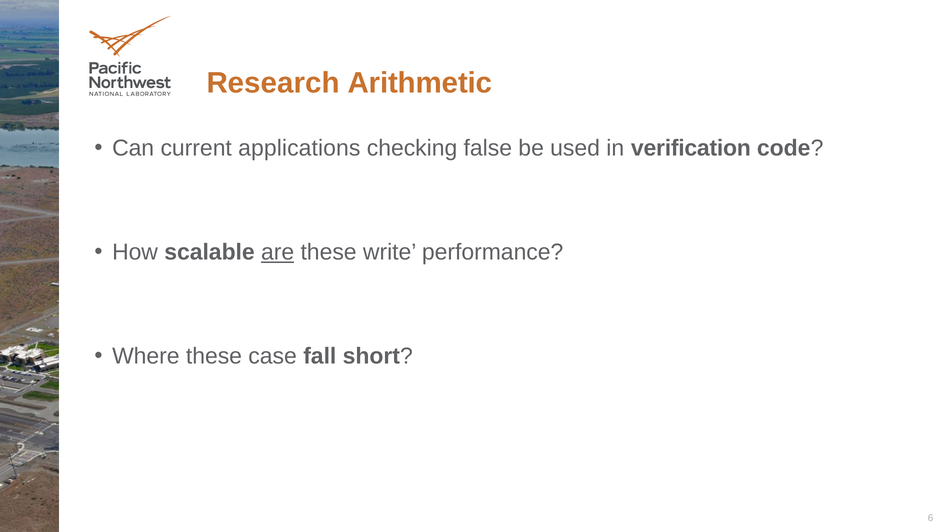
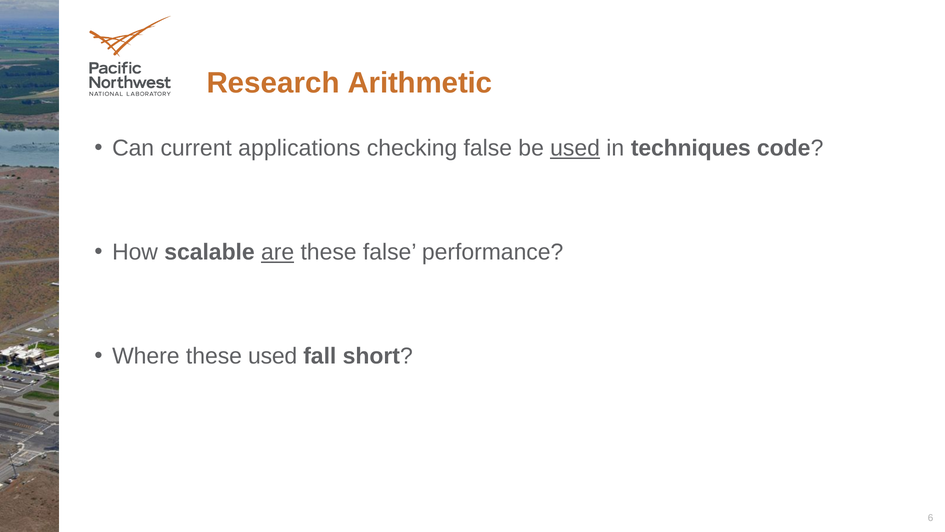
used at (575, 148) underline: none -> present
verification: verification -> techniques
these write: write -> false
these case: case -> used
